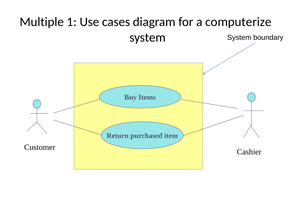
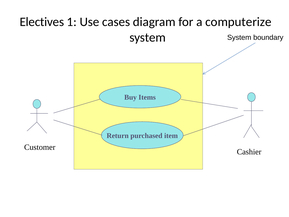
Multiple: Multiple -> Electives
